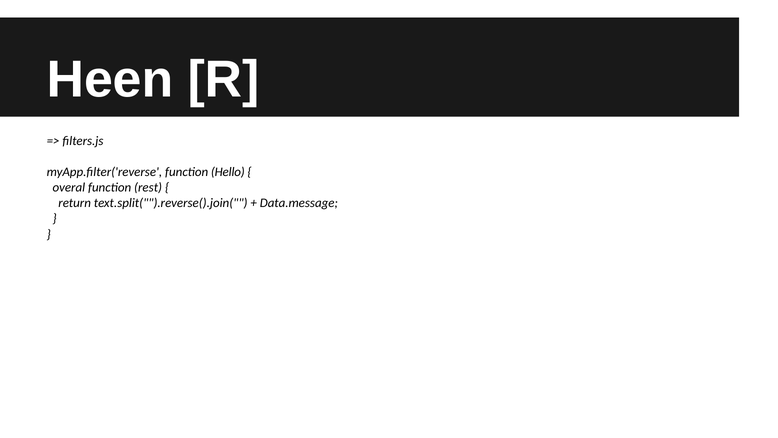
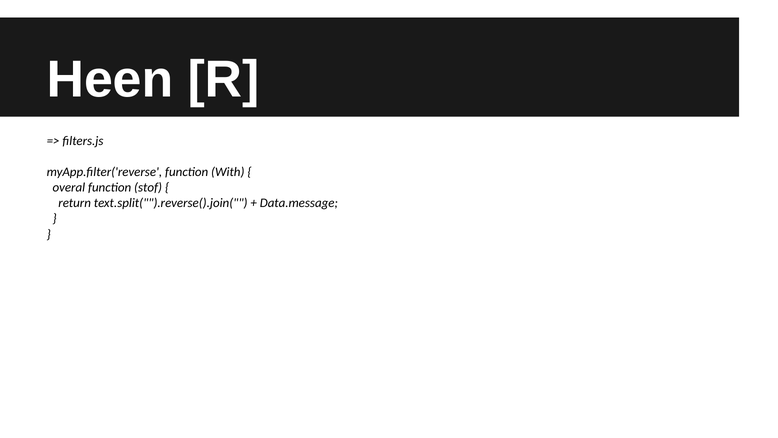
Hello: Hello -> With
rest: rest -> stof
